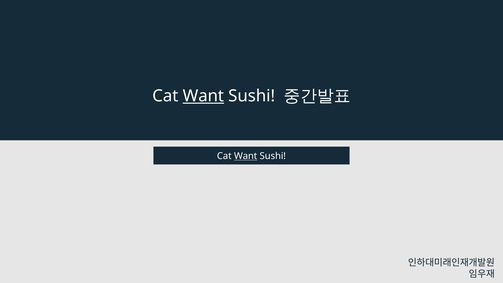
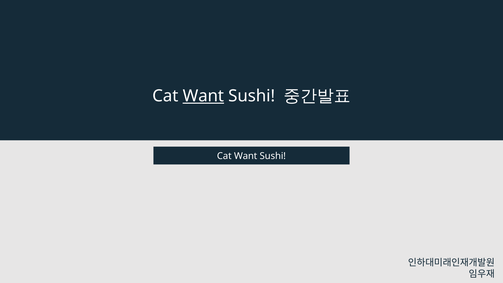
Want at (246, 156) underline: present -> none
